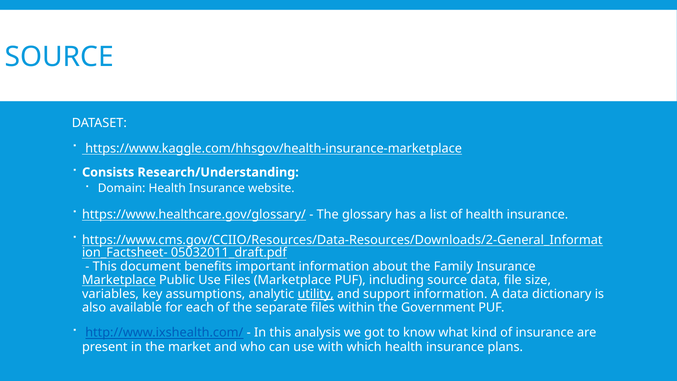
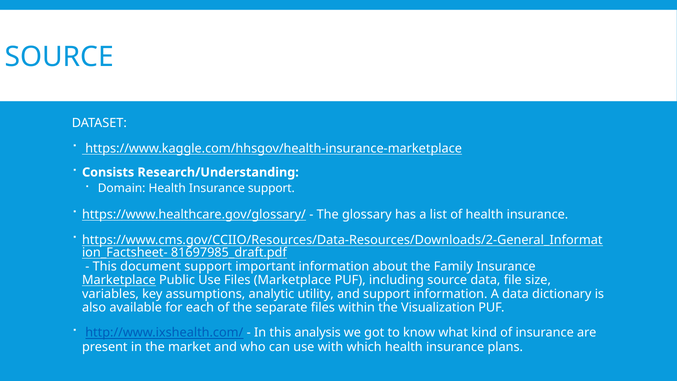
Insurance website: website -> support
05032011_draft.pdf: 05032011_draft.pdf -> 81697985_draft.pdf
document benefits: benefits -> support
utility underline: present -> none
Government: Government -> Visualization
